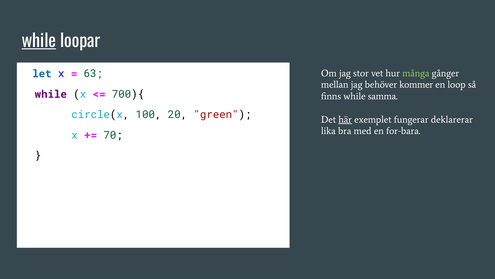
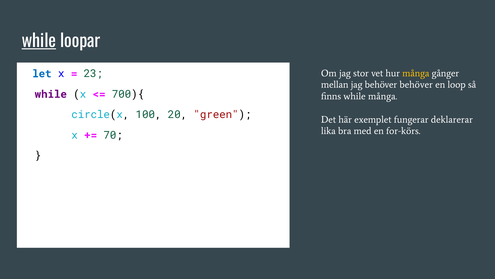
många at (416, 73) colour: light green -> yellow
63: 63 -> 23
behöver kommer: kommer -> behöver
while samma: samma -> många
här underline: present -> none
for-bara: for-bara -> for-körs
